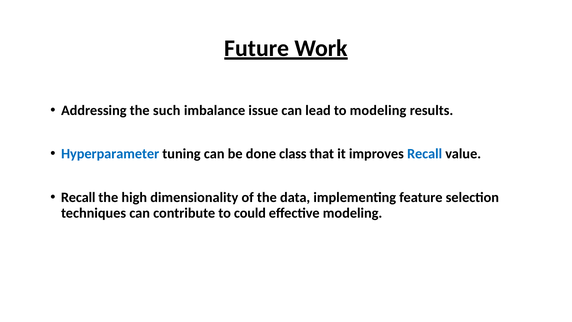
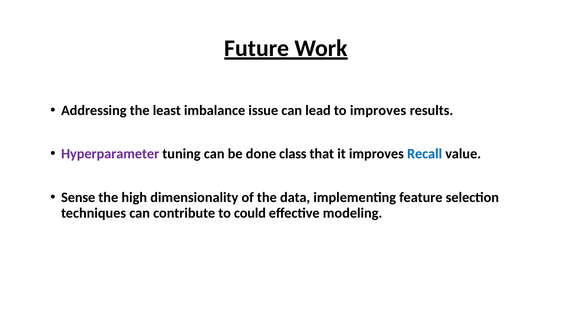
such: such -> least
to modeling: modeling -> improves
Hyperparameter colour: blue -> purple
Recall at (78, 197): Recall -> Sense
